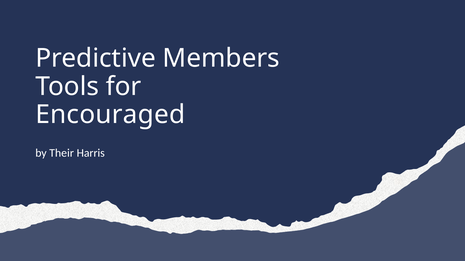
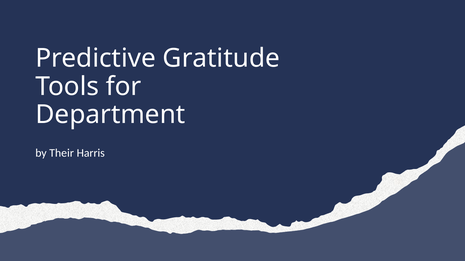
Members: Members -> Gratitude
Encouraged: Encouraged -> Department
